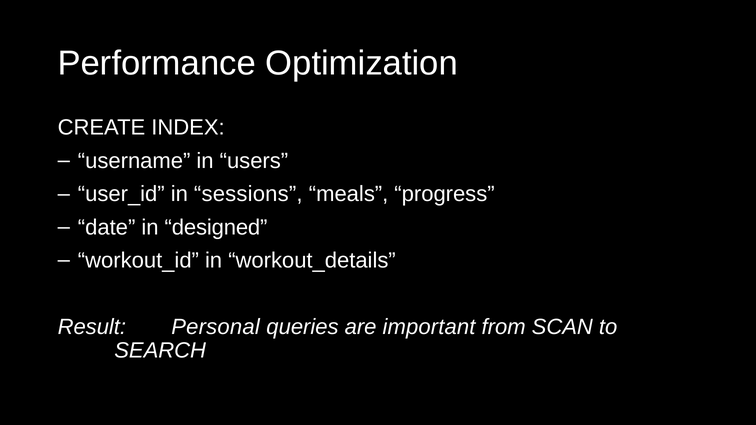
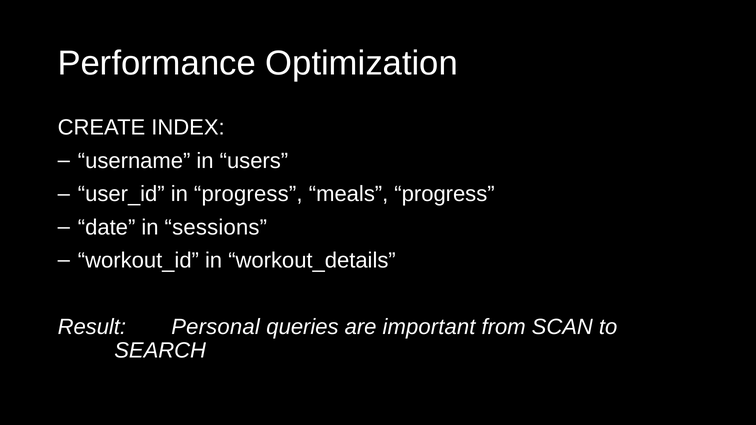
in sessions: sessions -> progress
designed: designed -> sessions
